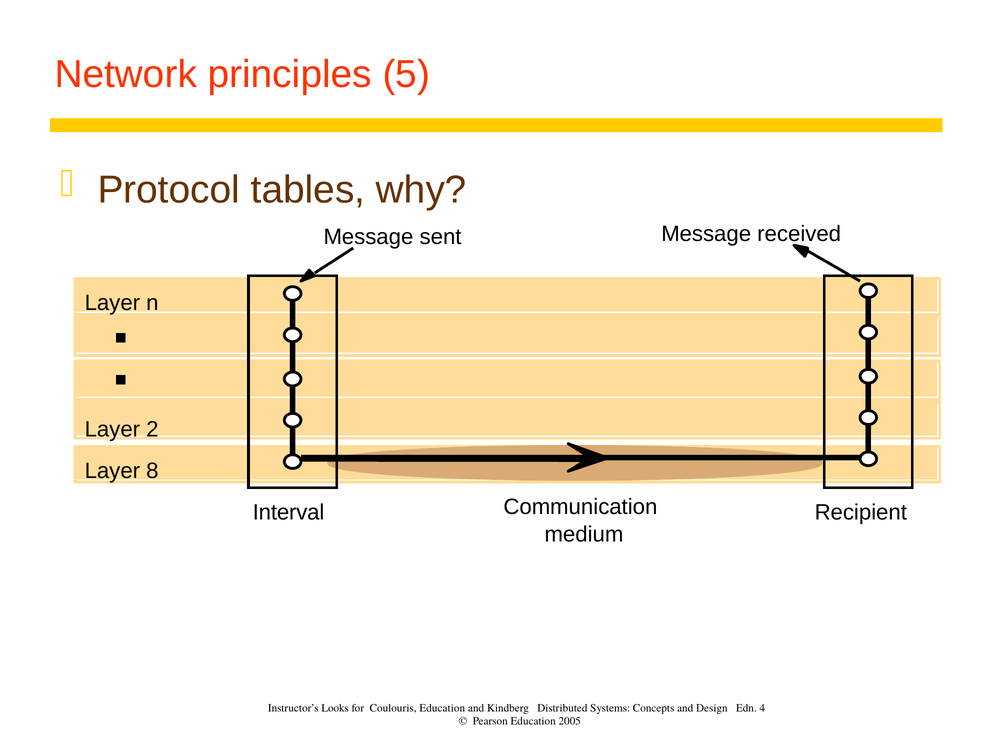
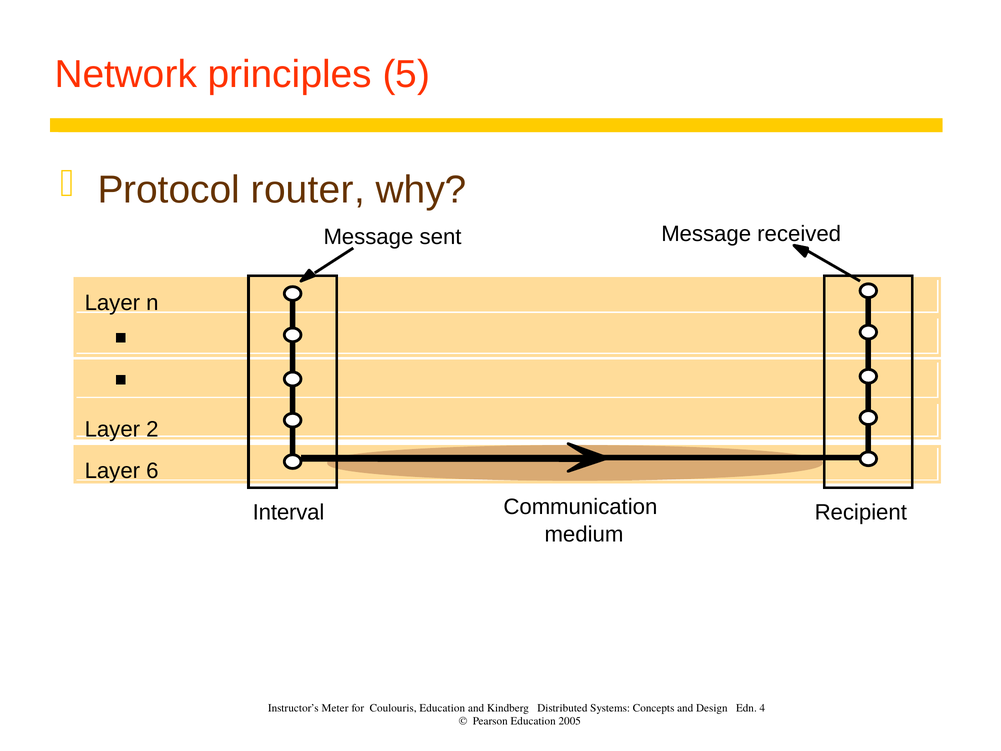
tables: tables -> router
8: 8 -> 6
Looks: Looks -> Meter
